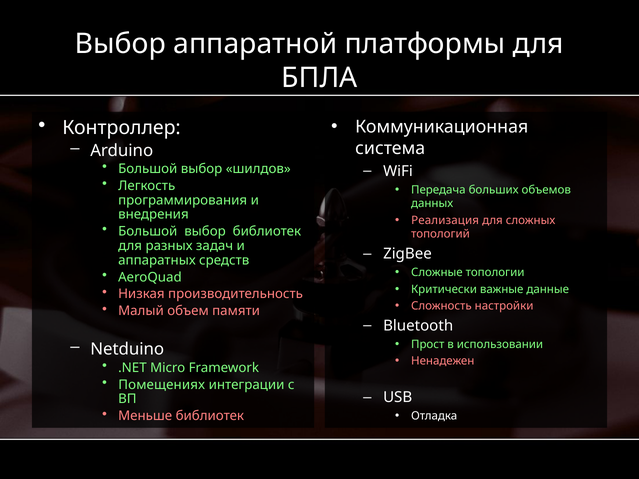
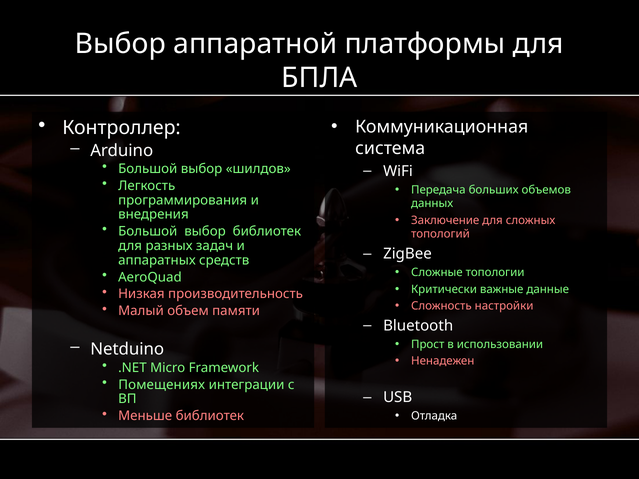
Реализация: Реализация -> Заключение
